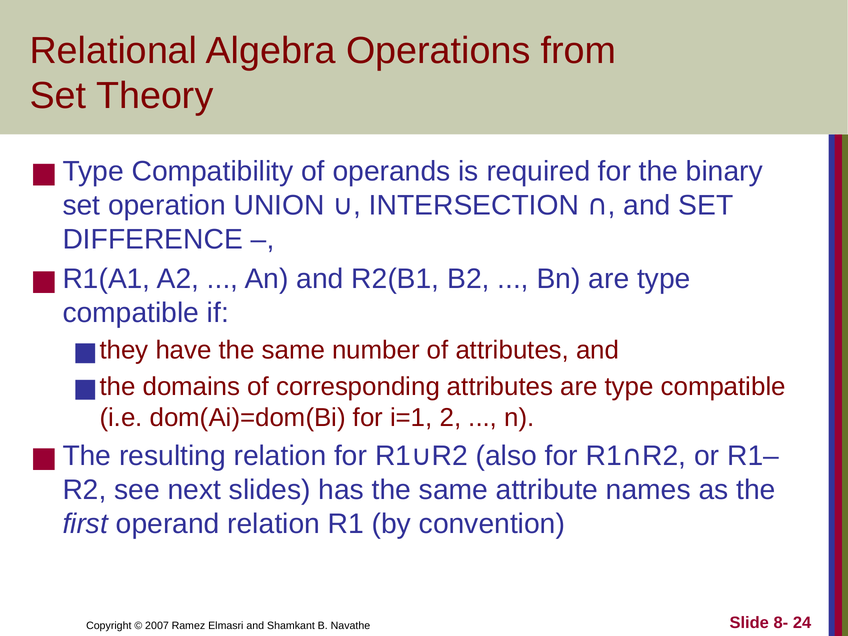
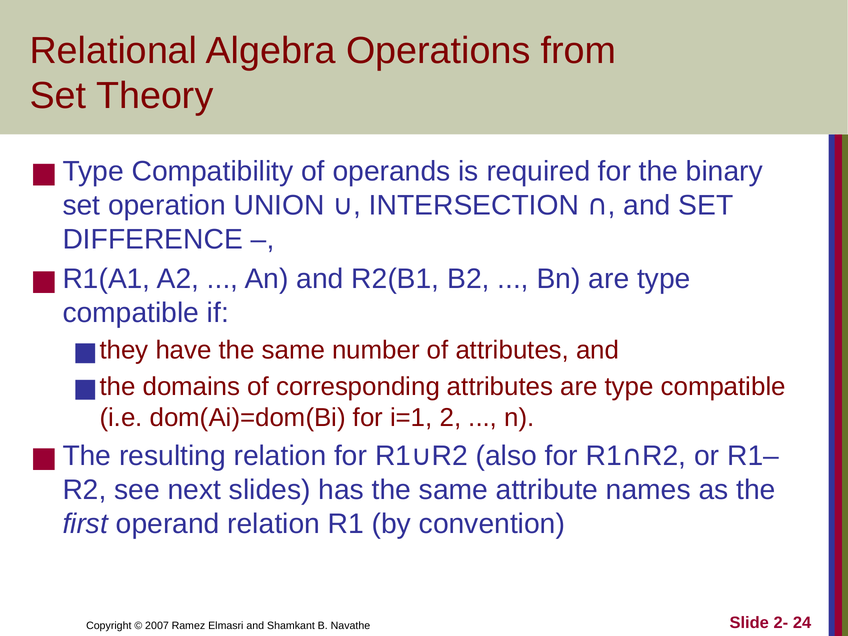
8-: 8- -> 2-
